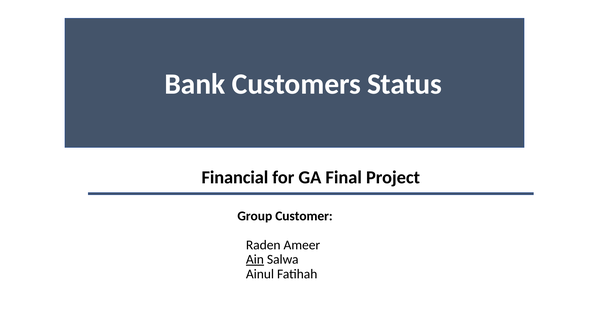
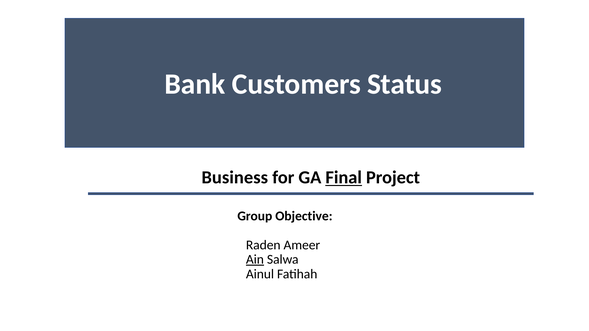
Financial: Financial -> Business
Final underline: none -> present
Customer: Customer -> Objective
